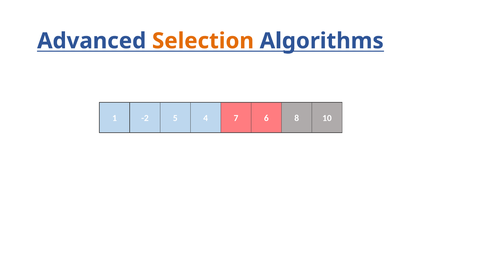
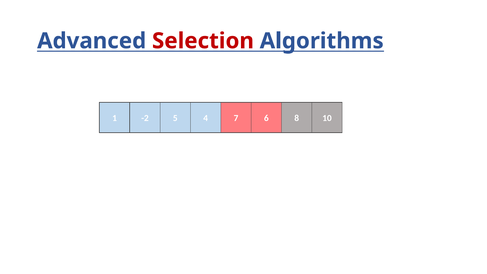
Selection colour: orange -> red
